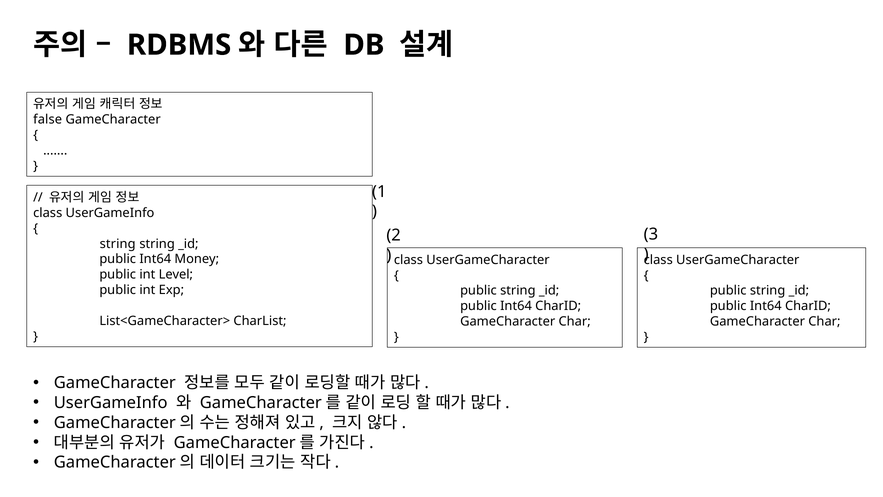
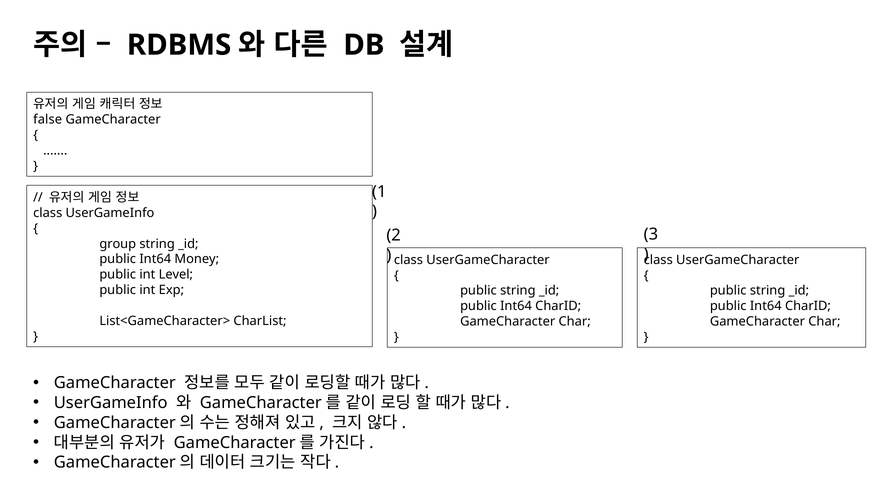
string at (118, 244): string -> group
